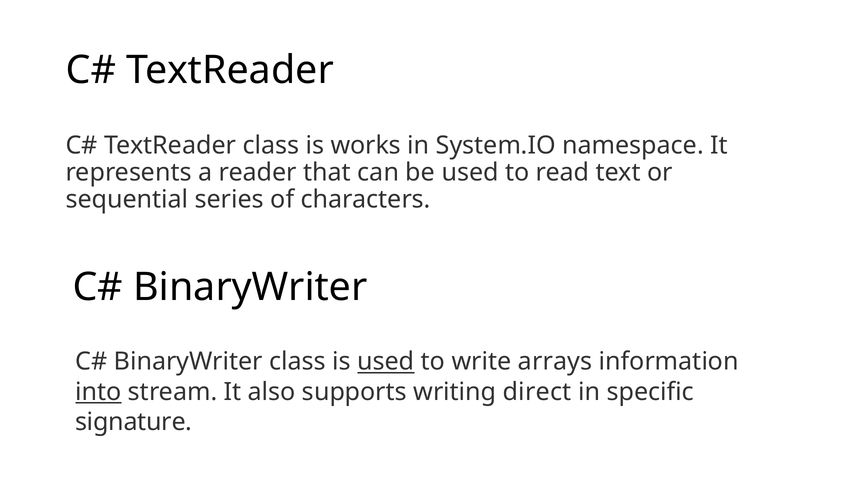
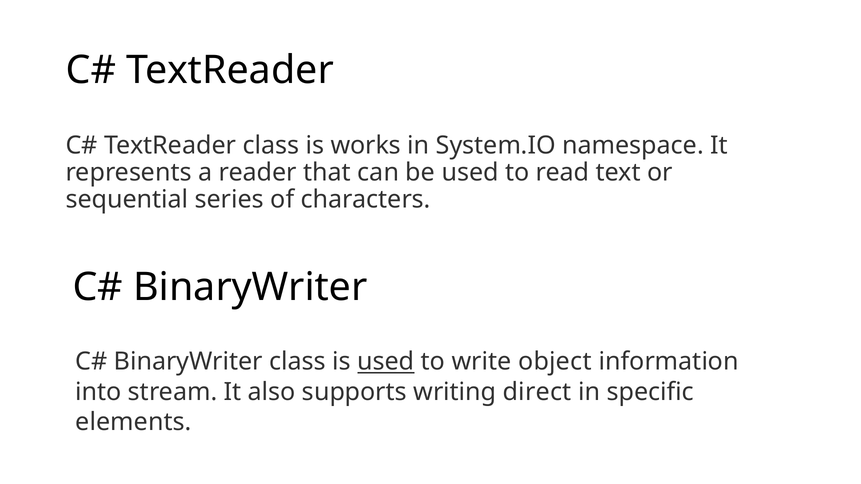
arrays: arrays -> object
into underline: present -> none
signature: signature -> elements
